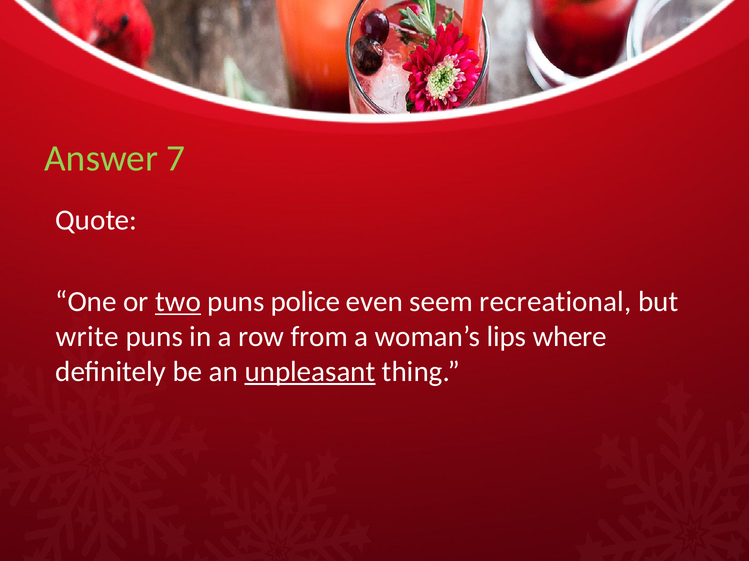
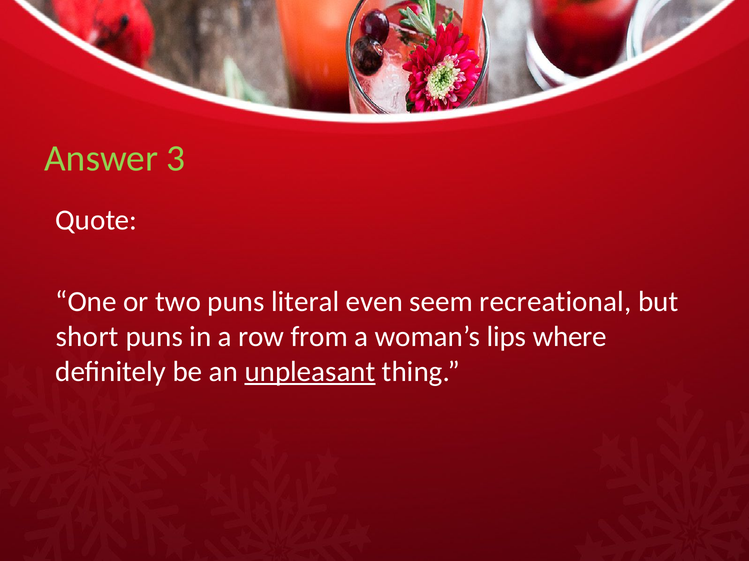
7: 7 -> 3
two underline: present -> none
police: police -> literal
write: write -> short
